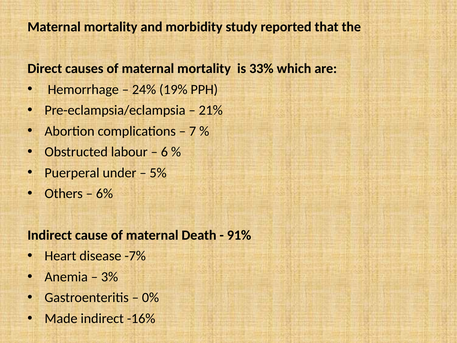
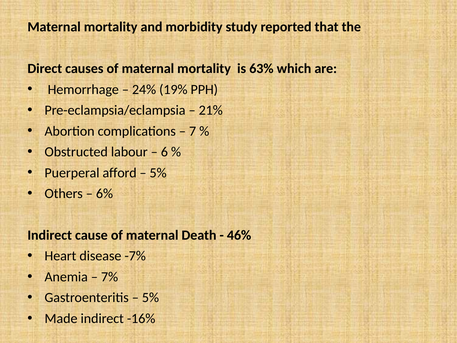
33%: 33% -> 63%
under: under -> afford
91%: 91% -> 46%
3%: 3% -> 7%
0% at (151, 297): 0% -> 5%
